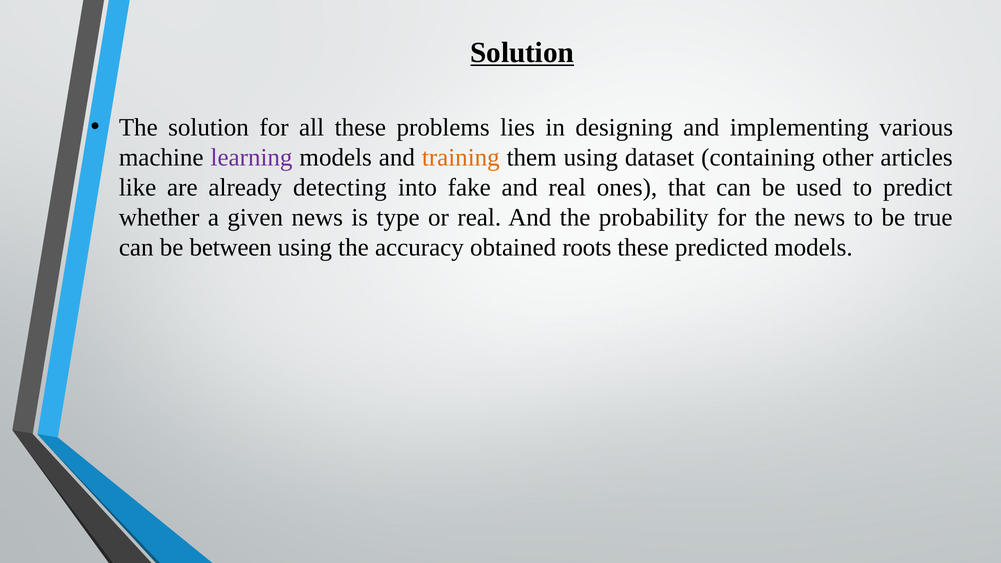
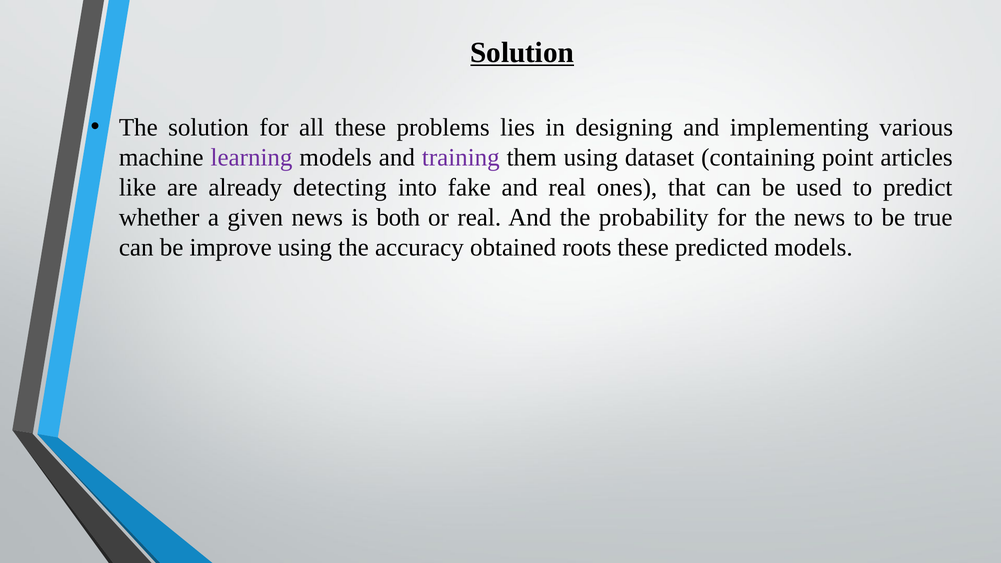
training colour: orange -> purple
other: other -> point
type: type -> both
between: between -> improve
